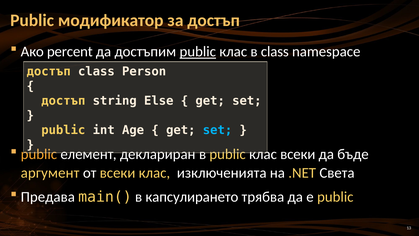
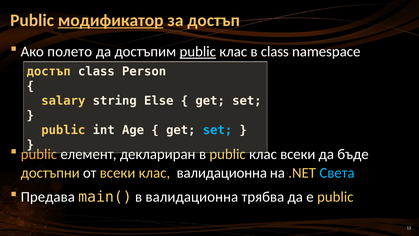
модификатор underline: none -> present
percent: percent -> полето
достъп at (63, 101): достъп -> salary
аргумент: аргумент -> достъпни
клас изключенията: изключенията -> валидационна
Света colour: white -> light blue
в капсулирането: капсулирането -> валидационна
